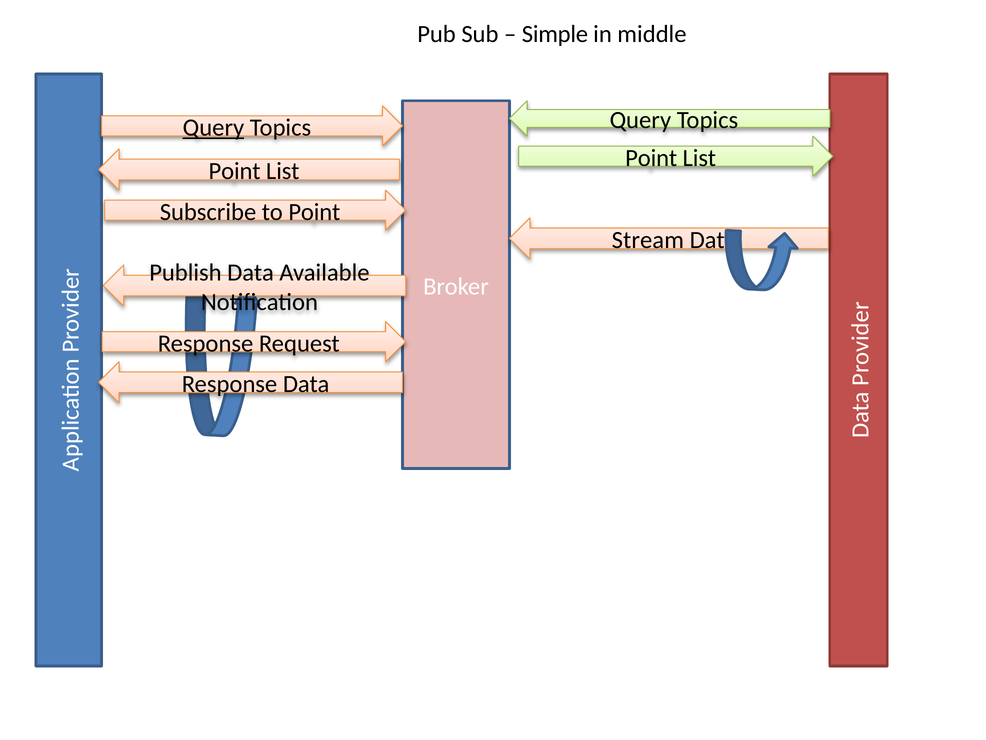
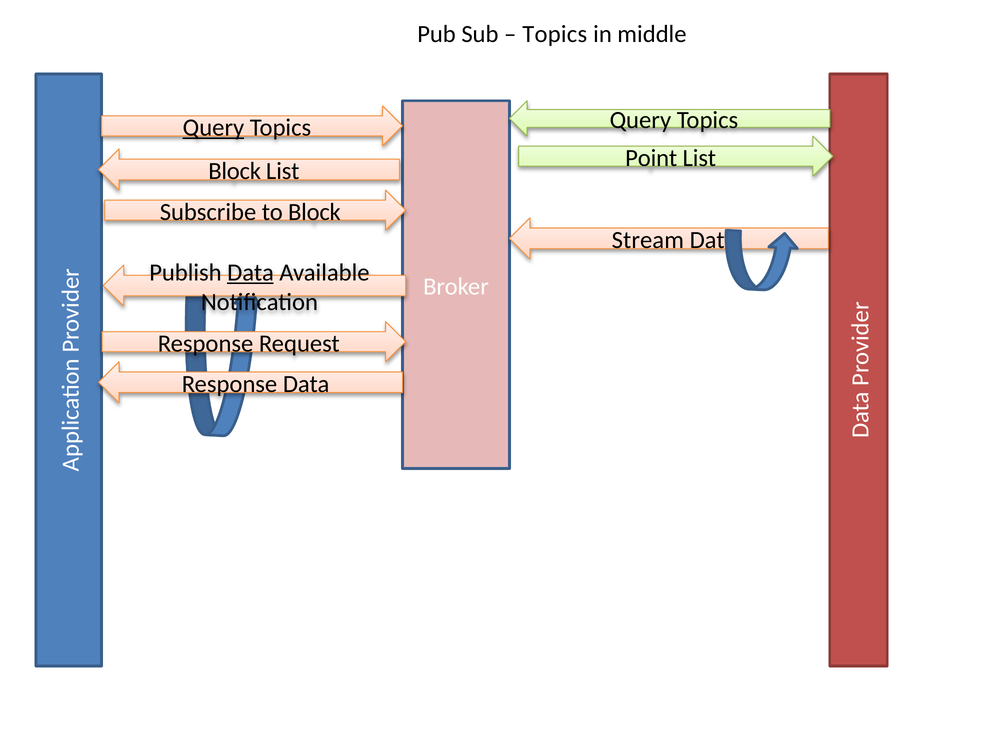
Simple at (555, 34): Simple -> Topics
Point at (235, 171): Point -> Block
to Point: Point -> Block
Data at (251, 272) underline: none -> present
